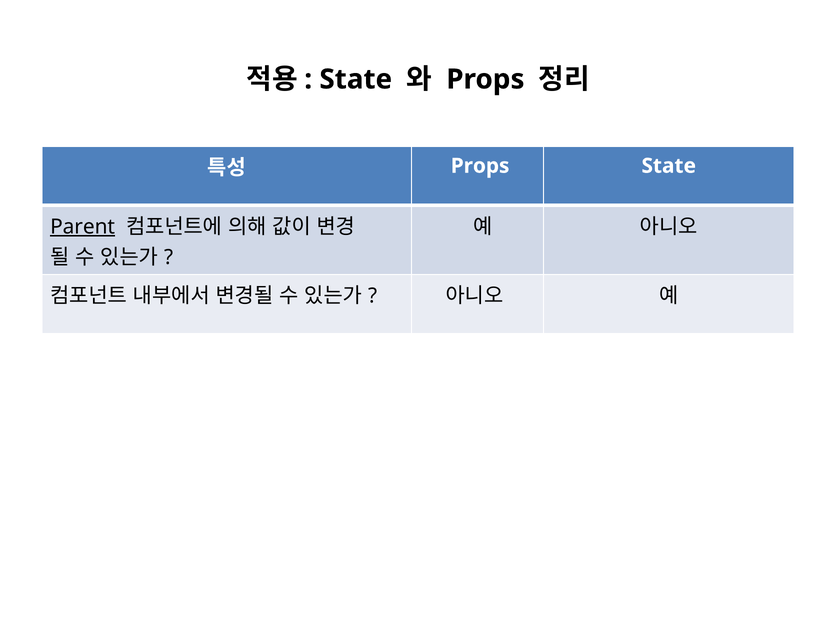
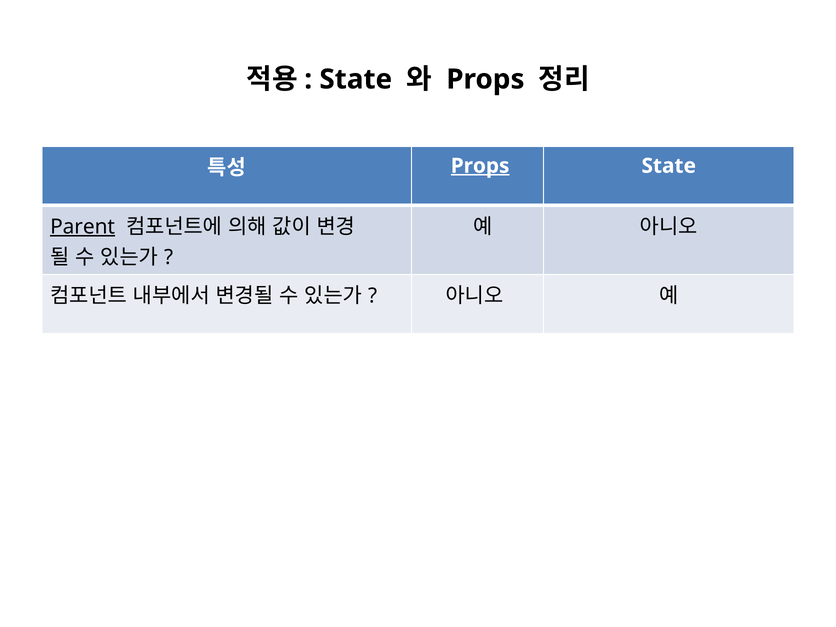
Props at (480, 166) underline: none -> present
